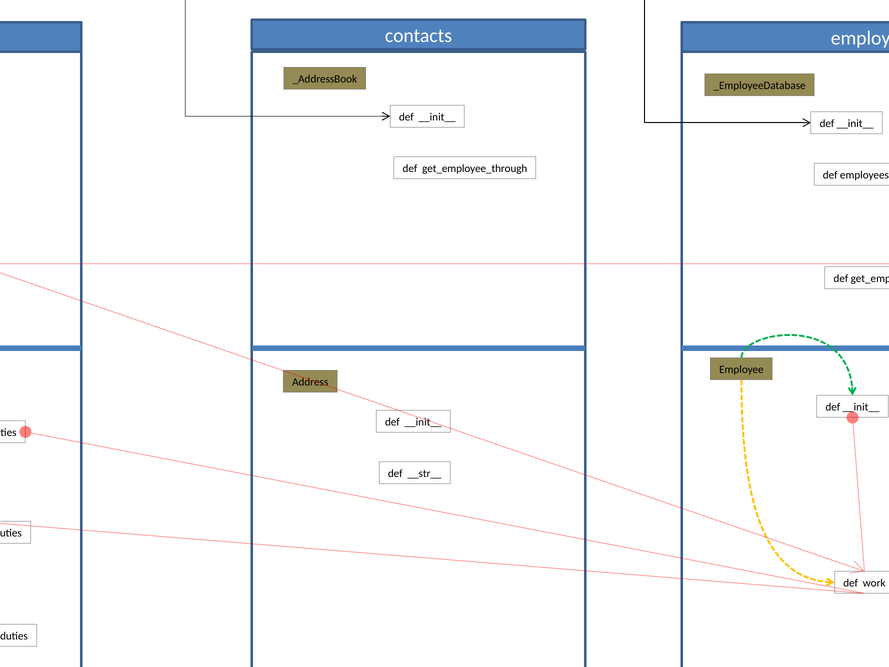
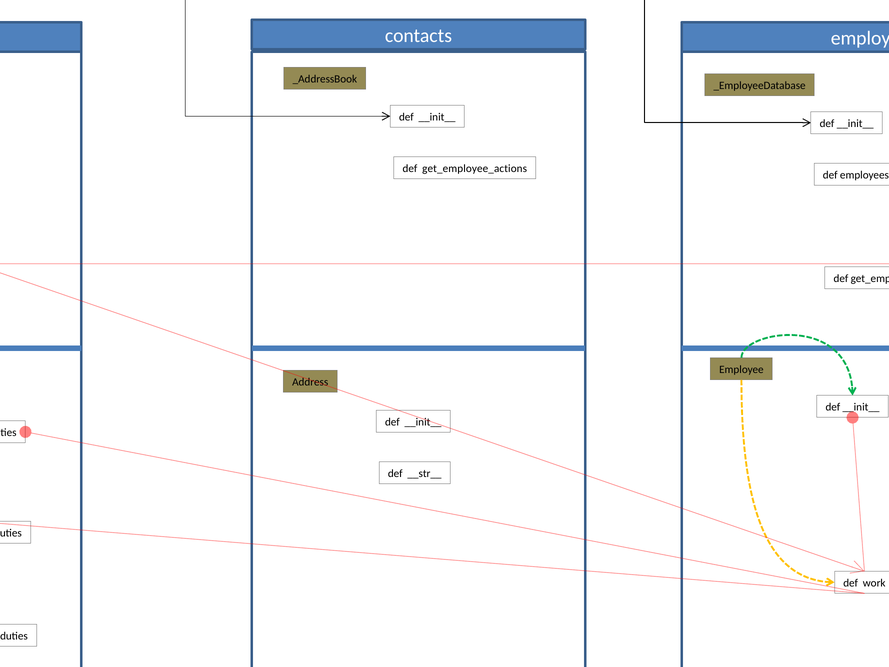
get_employee_through: get_employee_through -> get_employee_actions
